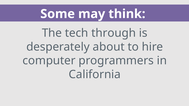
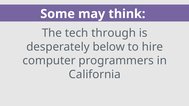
about: about -> below
